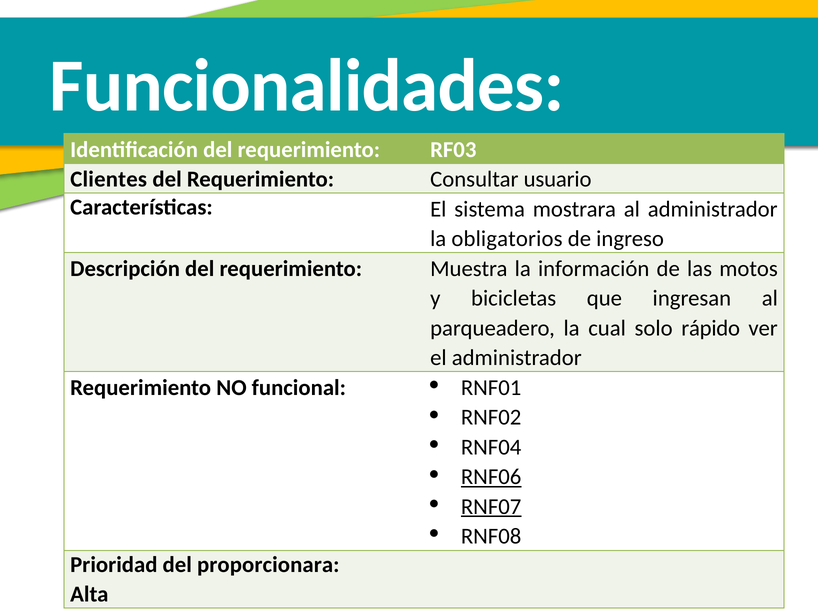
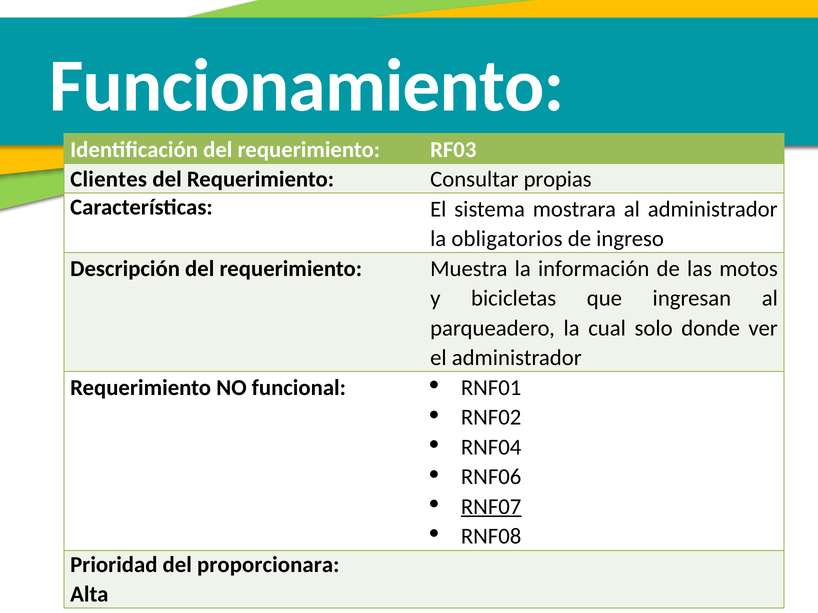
Funcionalidades: Funcionalidades -> Funcionamiento
usuario: usuario -> propias
rápido: rápido -> donde
RNF06 underline: present -> none
